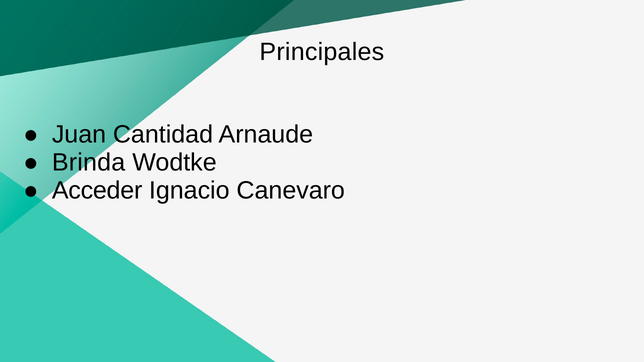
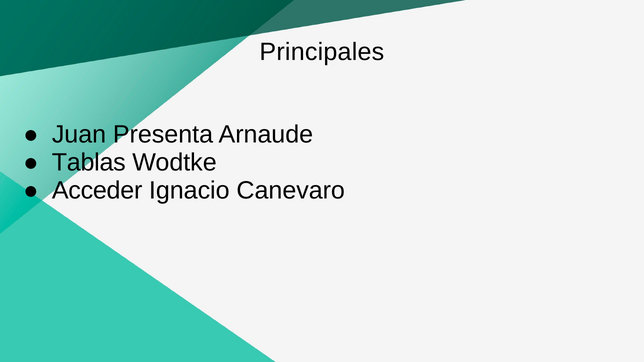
Cantidad: Cantidad -> Presenta
Brinda: Brinda -> Tablas
